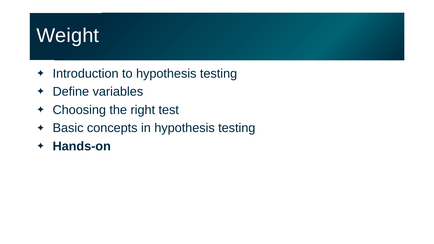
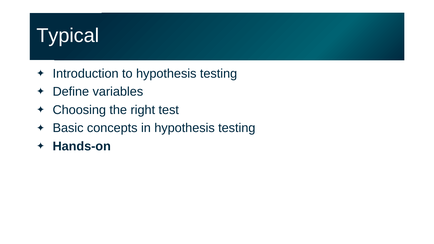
Weight: Weight -> Typical
